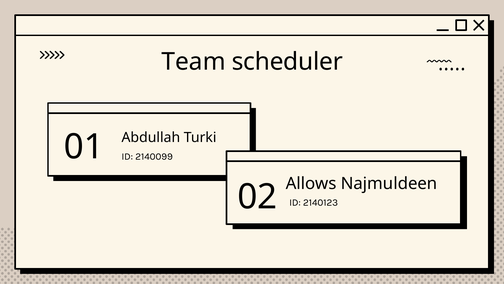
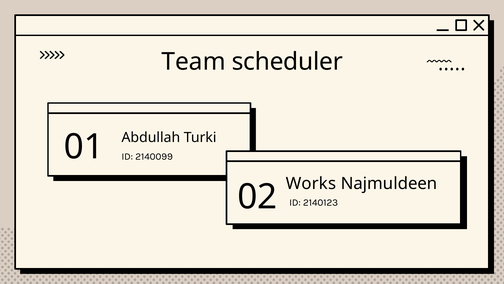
Allows: Allows -> Works
